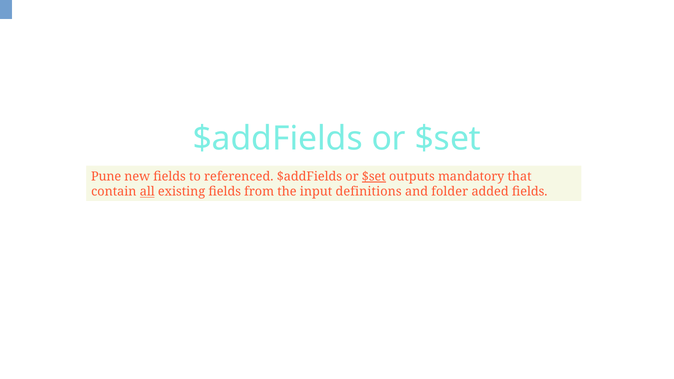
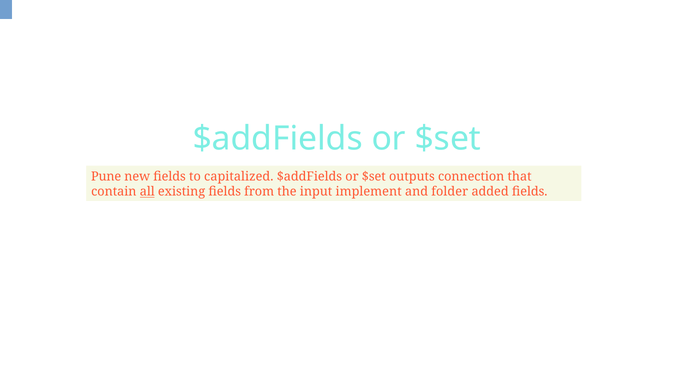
referenced: referenced -> capitalized
$set at (374, 177) underline: present -> none
mandatory: mandatory -> connection
definitions: definitions -> implement
